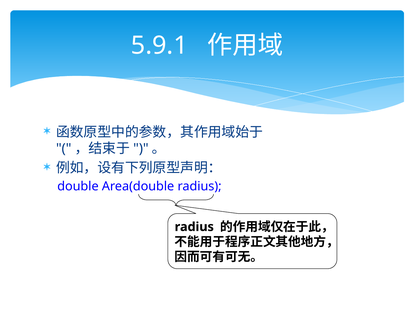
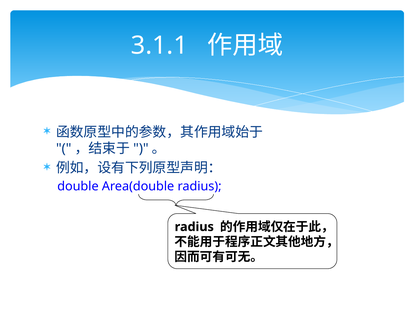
5.9.1: 5.9.1 -> 3.1.1
